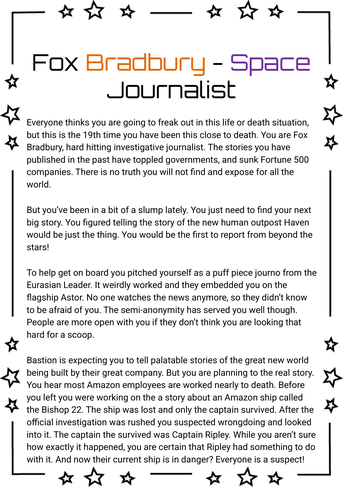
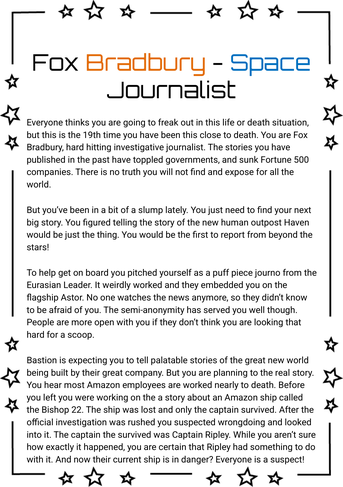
Space colour: purple -> blue
